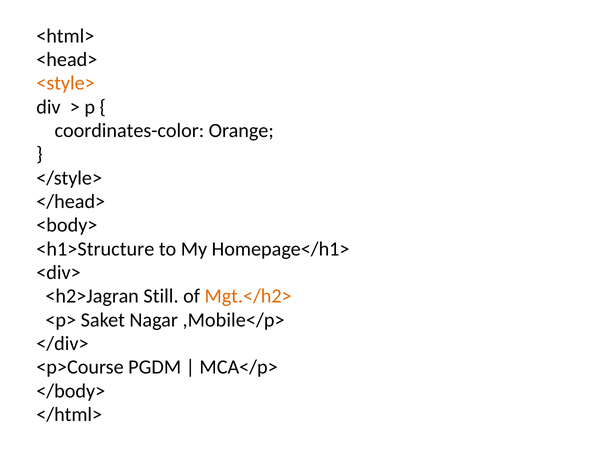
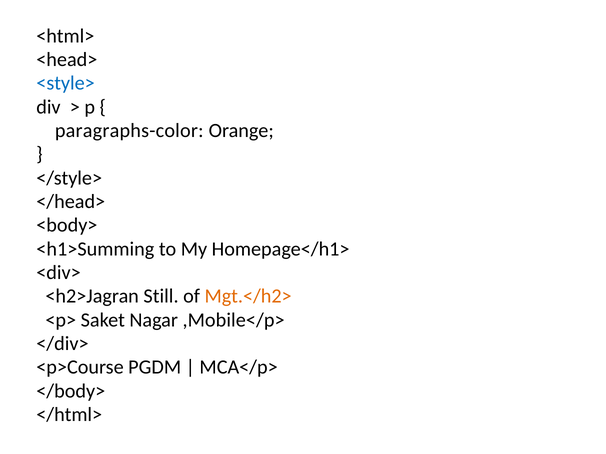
<style> colour: orange -> blue
coordinates-color: coordinates-color -> paragraphs-color
<h1>Structure: <h1>Structure -> <h1>Summing
